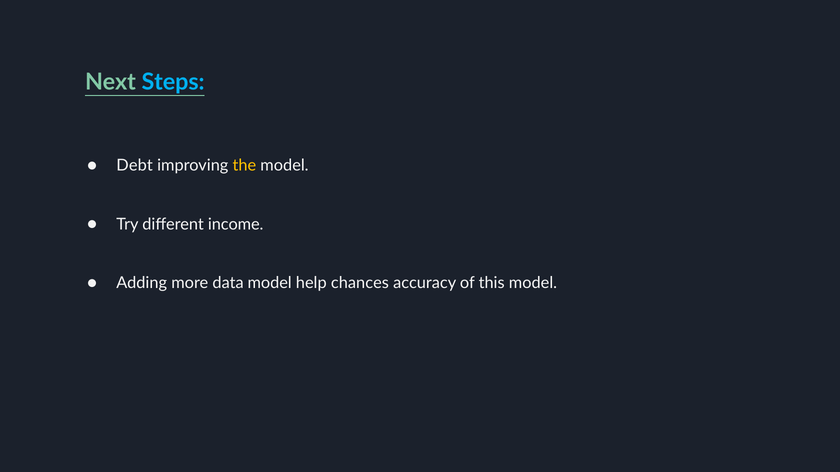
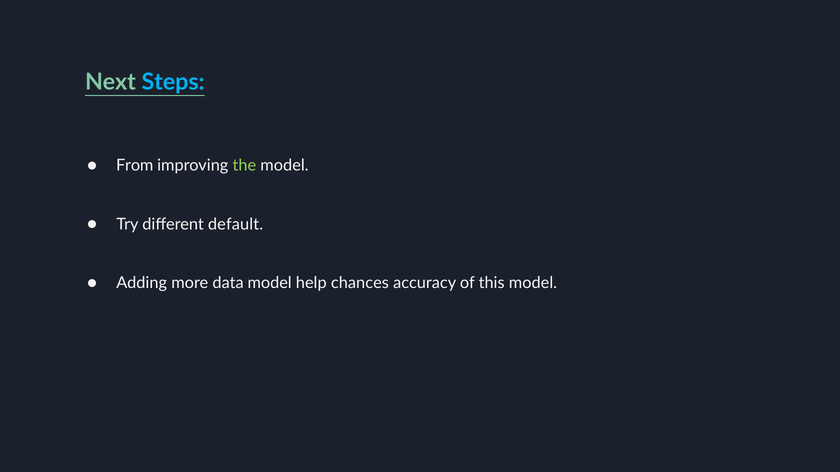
Debt: Debt -> From
the colour: yellow -> light green
income: income -> default
